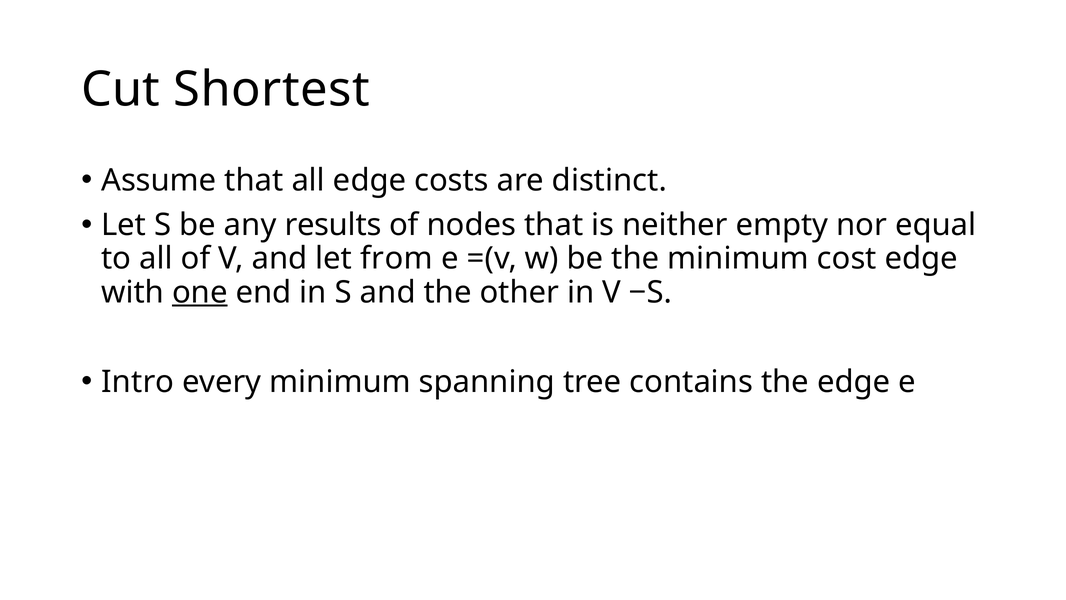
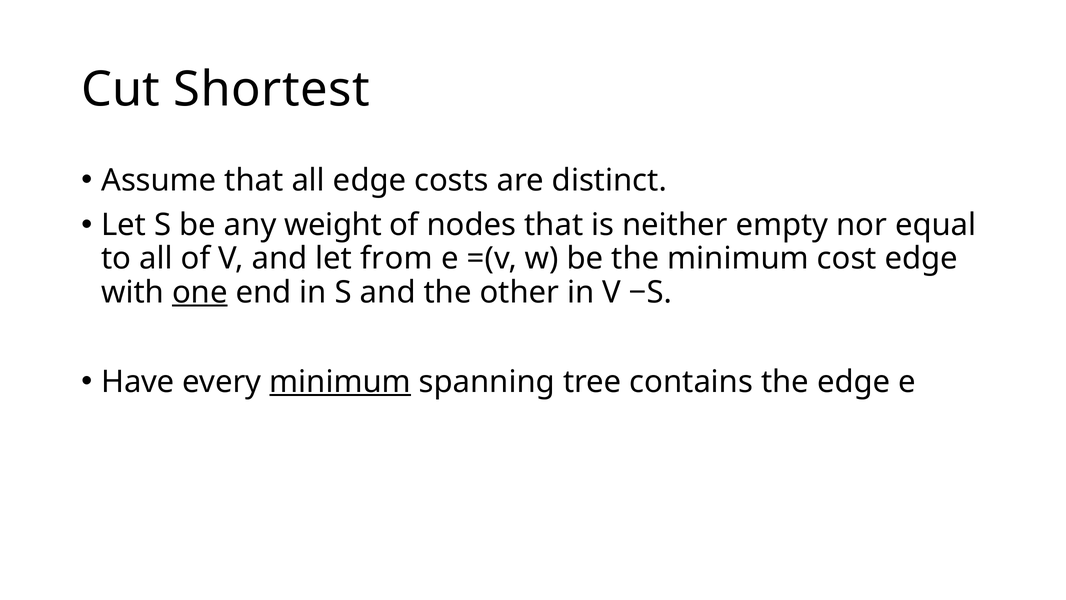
results: results -> weight
Intro: Intro -> Have
minimum at (340, 381) underline: none -> present
